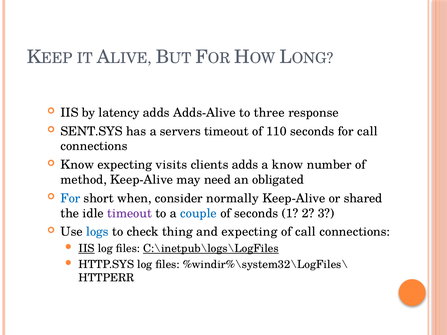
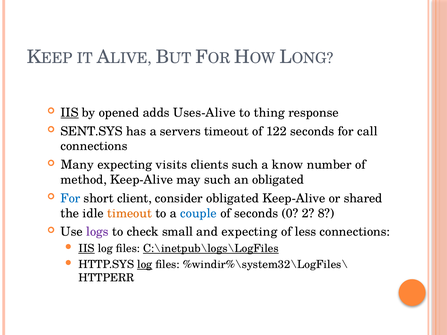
IIS at (70, 113) underline: none -> present
latency: latency -> opened
Adds-Alive: Adds-Alive -> Uses-Alive
three: three -> thing
110: 110 -> 122
Know at (77, 165): Know -> Many
clients adds: adds -> such
may need: need -> such
when: when -> client
consider normally: normally -> obligated
timeout at (130, 213) colour: purple -> orange
1: 1 -> 0
3: 3 -> 8
logs colour: blue -> purple
thing: thing -> small
of call: call -> less
log at (145, 265) underline: none -> present
